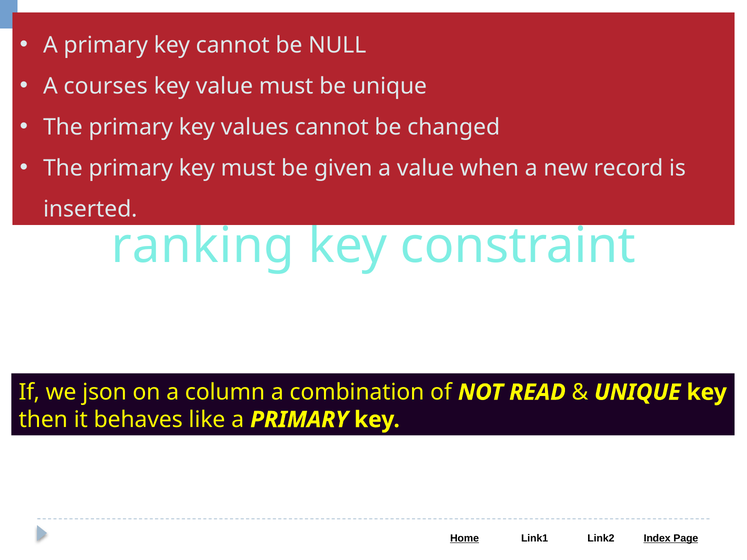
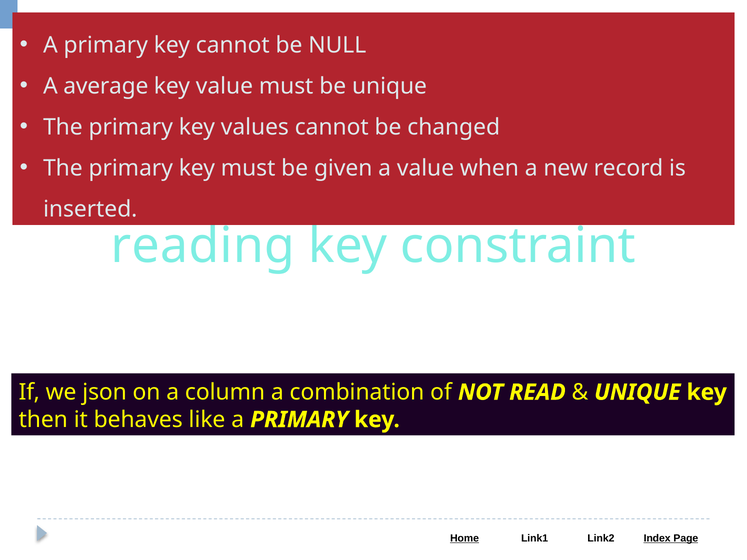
courses: courses -> average
ranking: ranking -> reading
